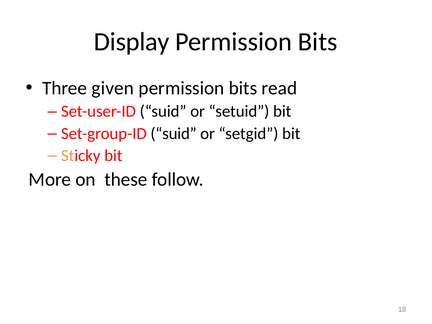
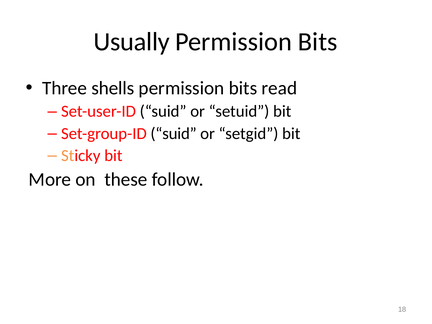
Display: Display -> Usually
given: given -> shells
